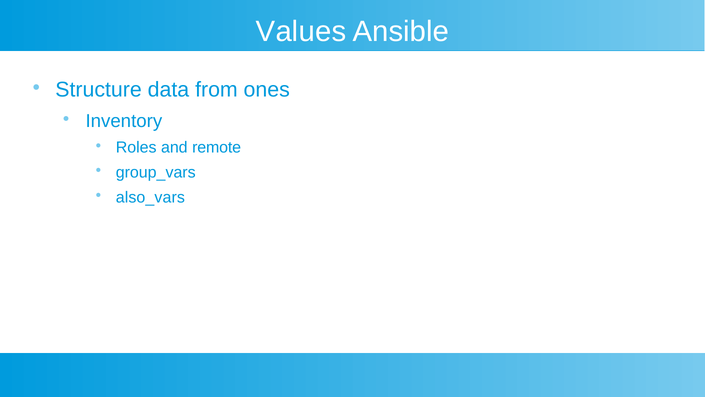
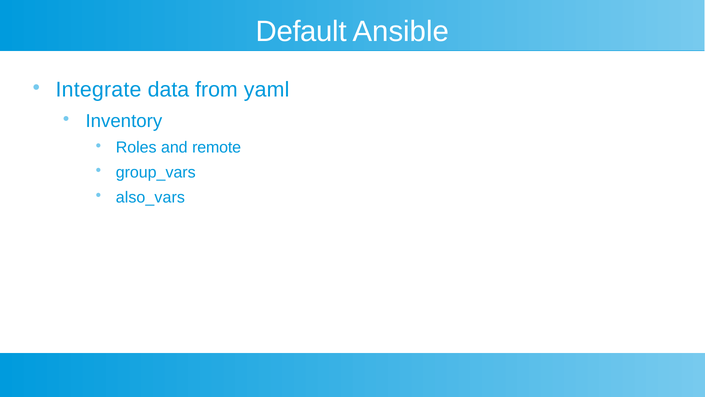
Values: Values -> Default
Structure: Structure -> Integrate
ones: ones -> yaml
